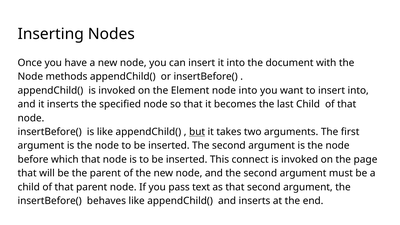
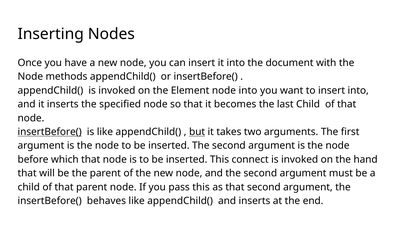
insertBefore( at (50, 132) underline: none -> present
page: page -> hand
pass text: text -> this
